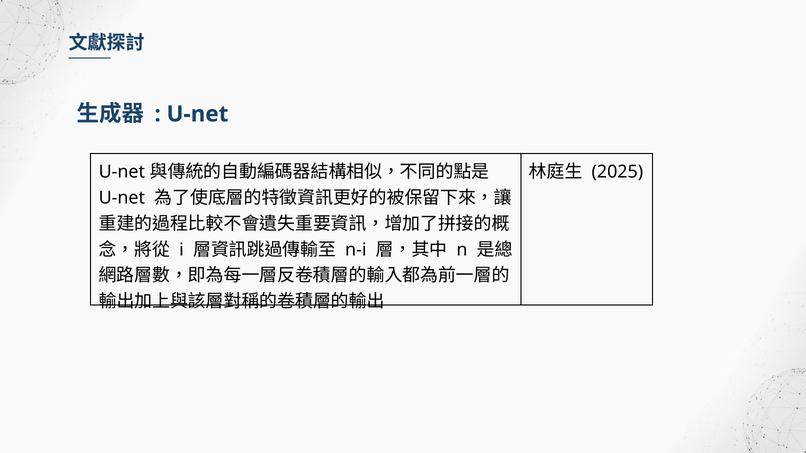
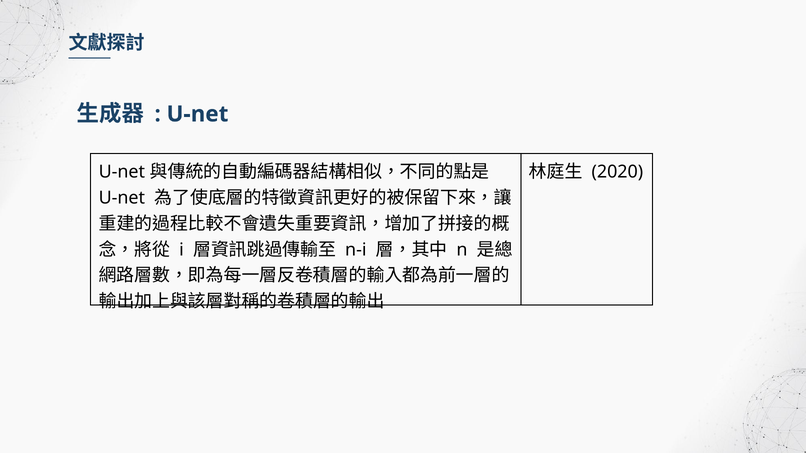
2025: 2025 -> 2020
